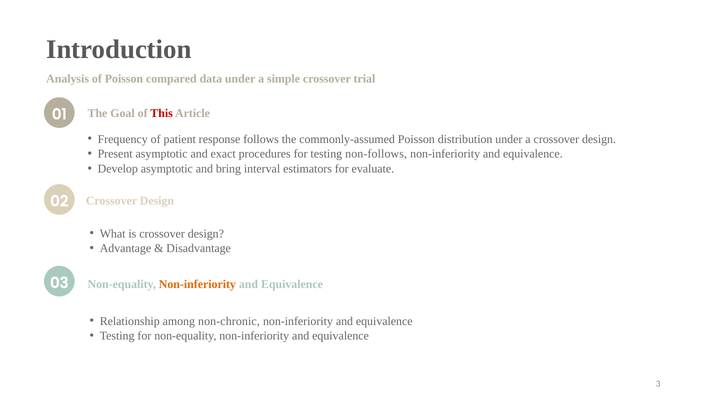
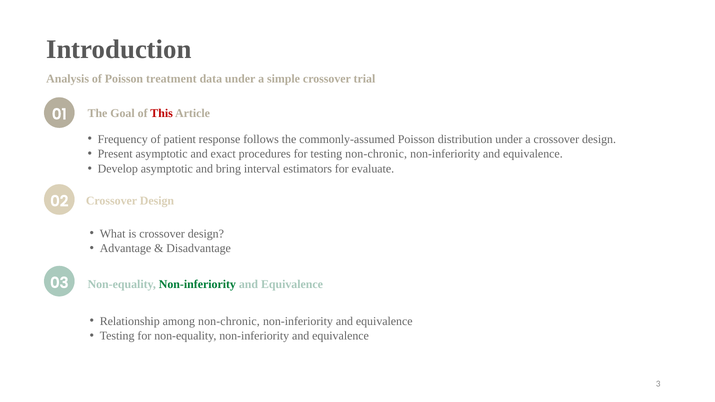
compared: compared -> treatment
testing non-follows: non-follows -> non-chronic
Non-inferiority at (197, 284) colour: orange -> green
